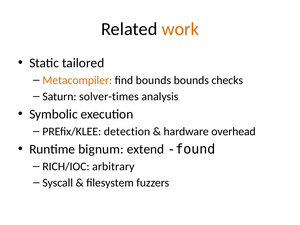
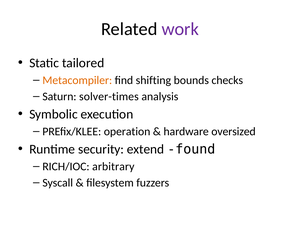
work colour: orange -> purple
find bounds: bounds -> shifting
detection: detection -> operation
overhead: overhead -> oversized
bignum: bignum -> security
